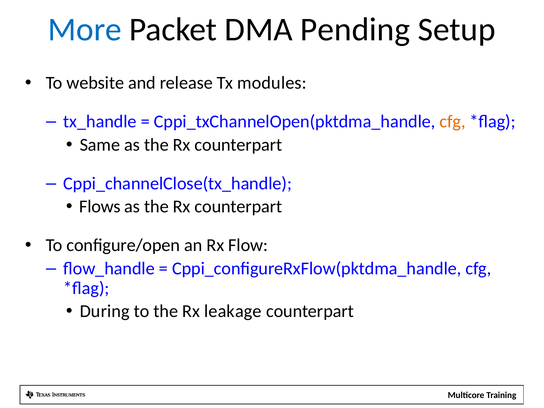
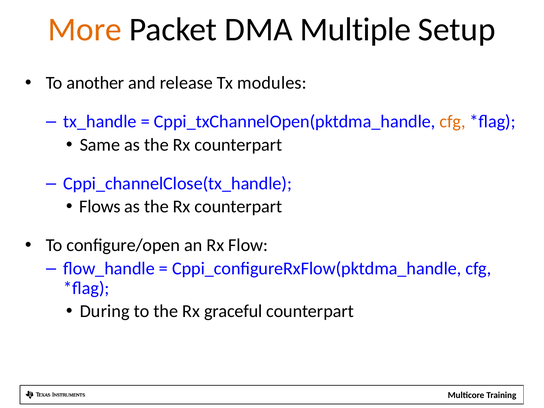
More colour: blue -> orange
Pending: Pending -> Multiple
website: website -> another
leakage: leakage -> graceful
